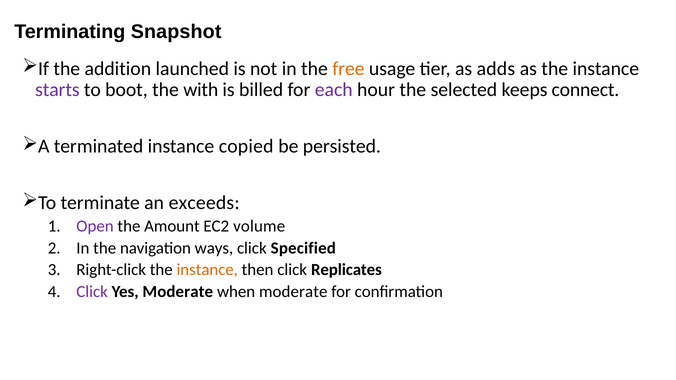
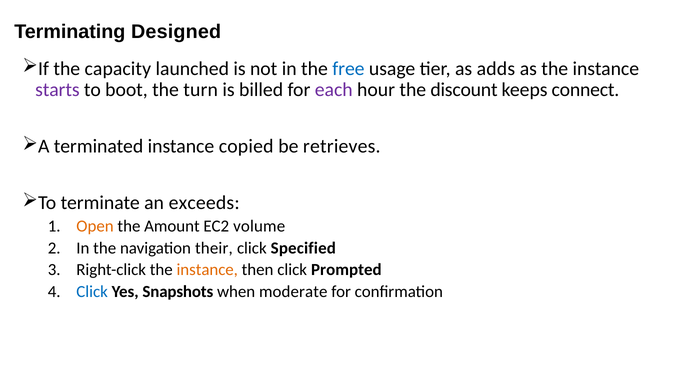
Snapshot: Snapshot -> Designed
addition: addition -> capacity
free colour: orange -> blue
with: with -> turn
selected: selected -> discount
persisted: persisted -> retrieves
Open colour: purple -> orange
ways: ways -> their
Replicates: Replicates -> Prompted
Click at (92, 292) colour: purple -> blue
Yes Moderate: Moderate -> Snapshots
